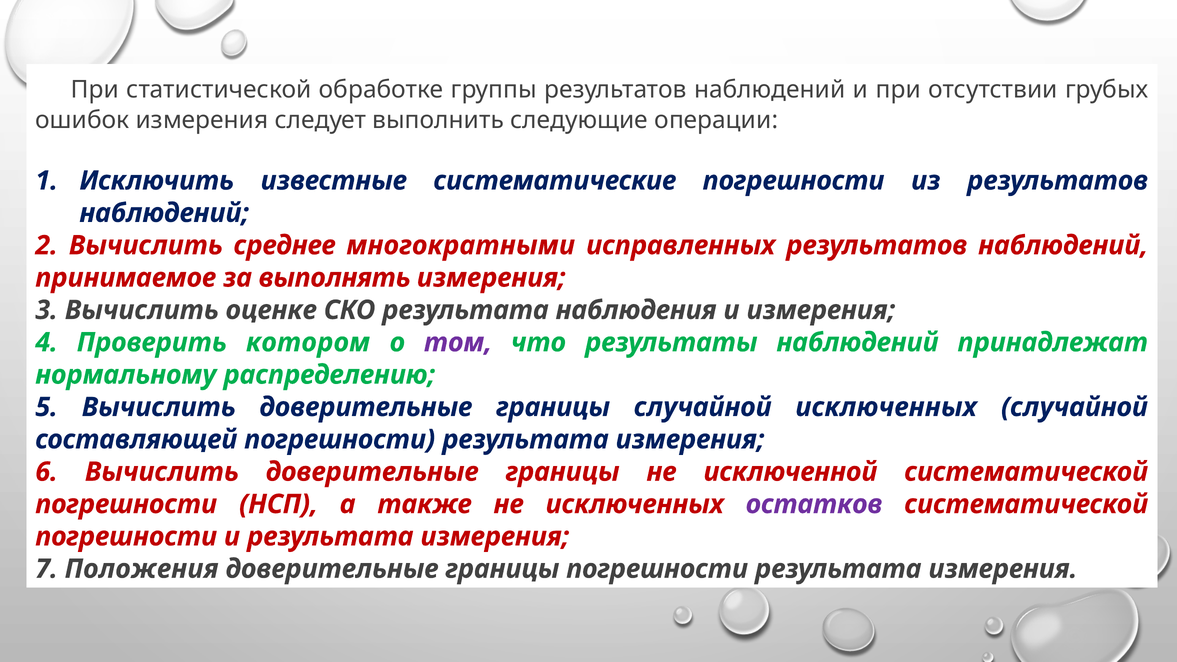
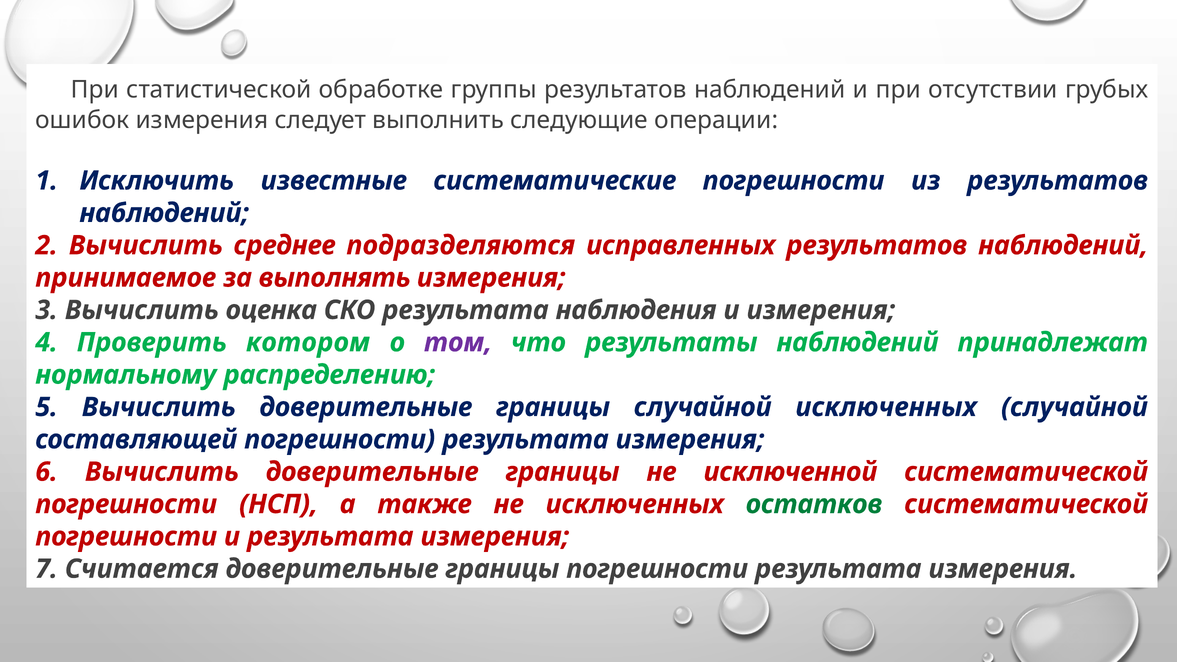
многократными: многократными -> подразделяются
оценке: оценке -> оценка
остатков colour: purple -> green
Положения: Положения -> Считается
